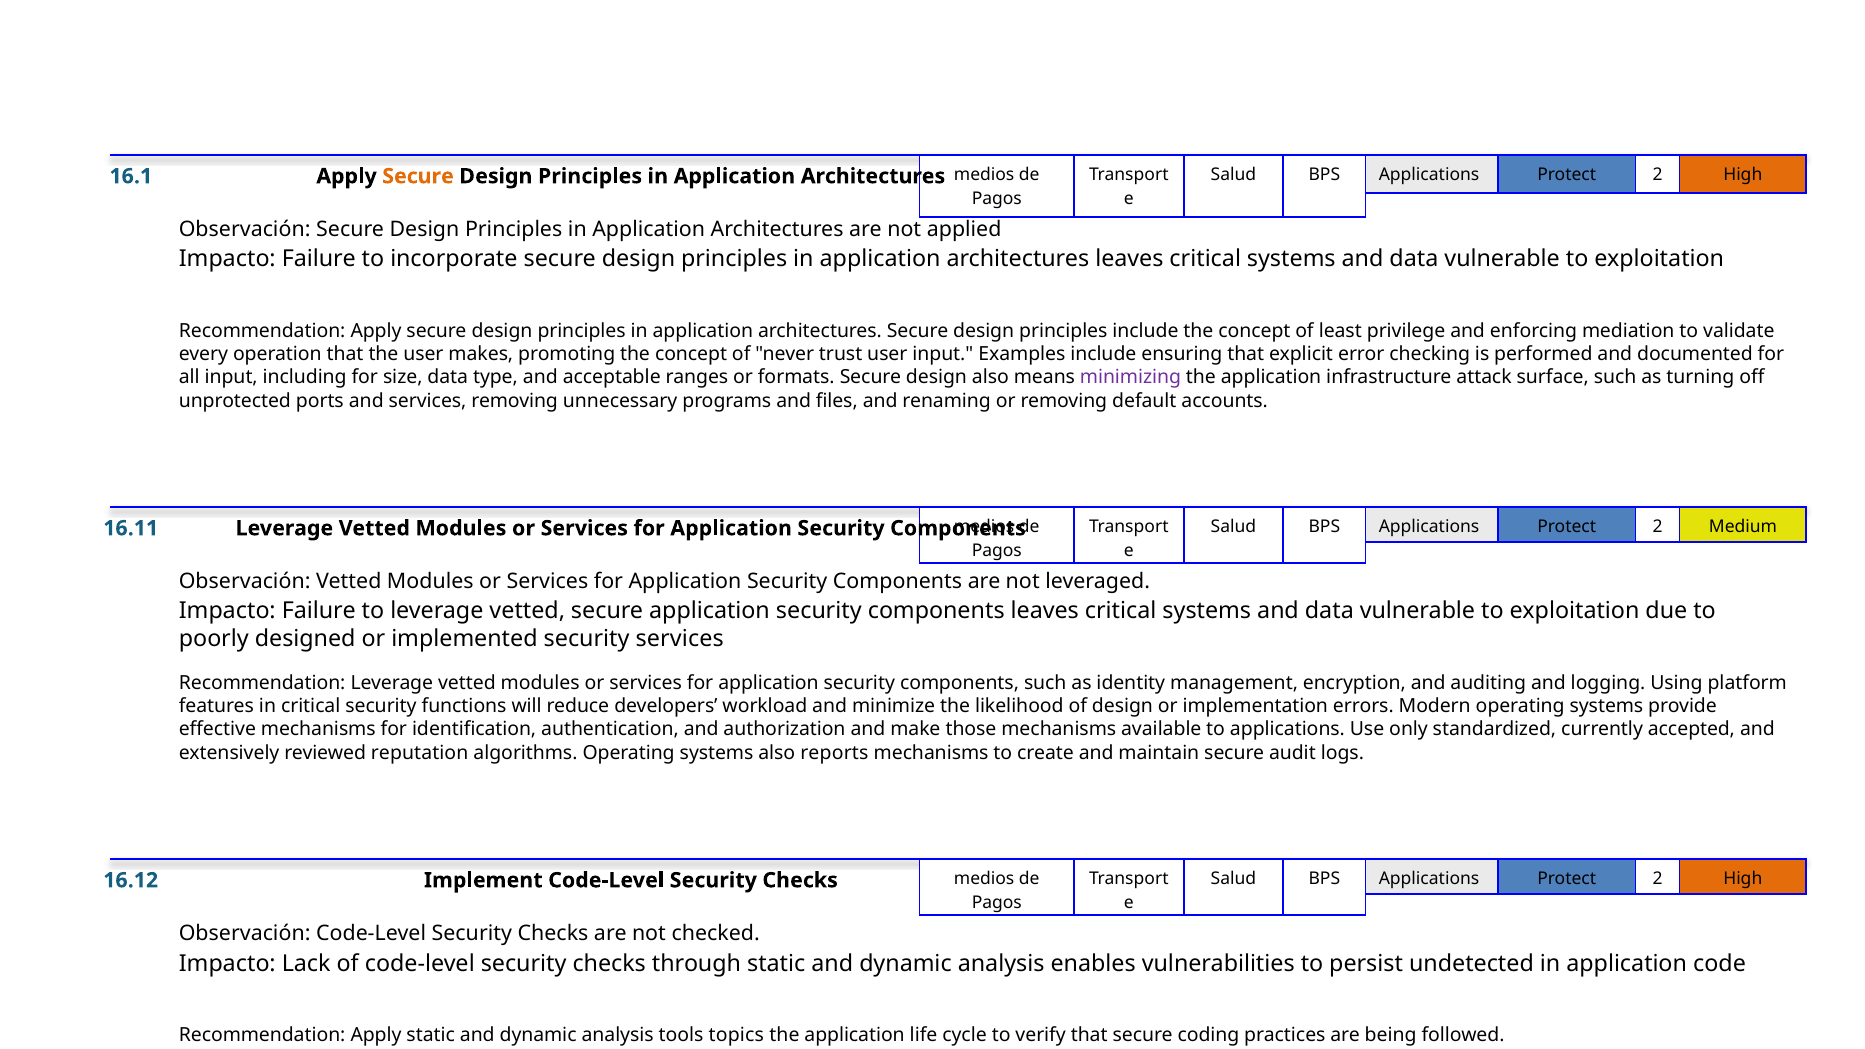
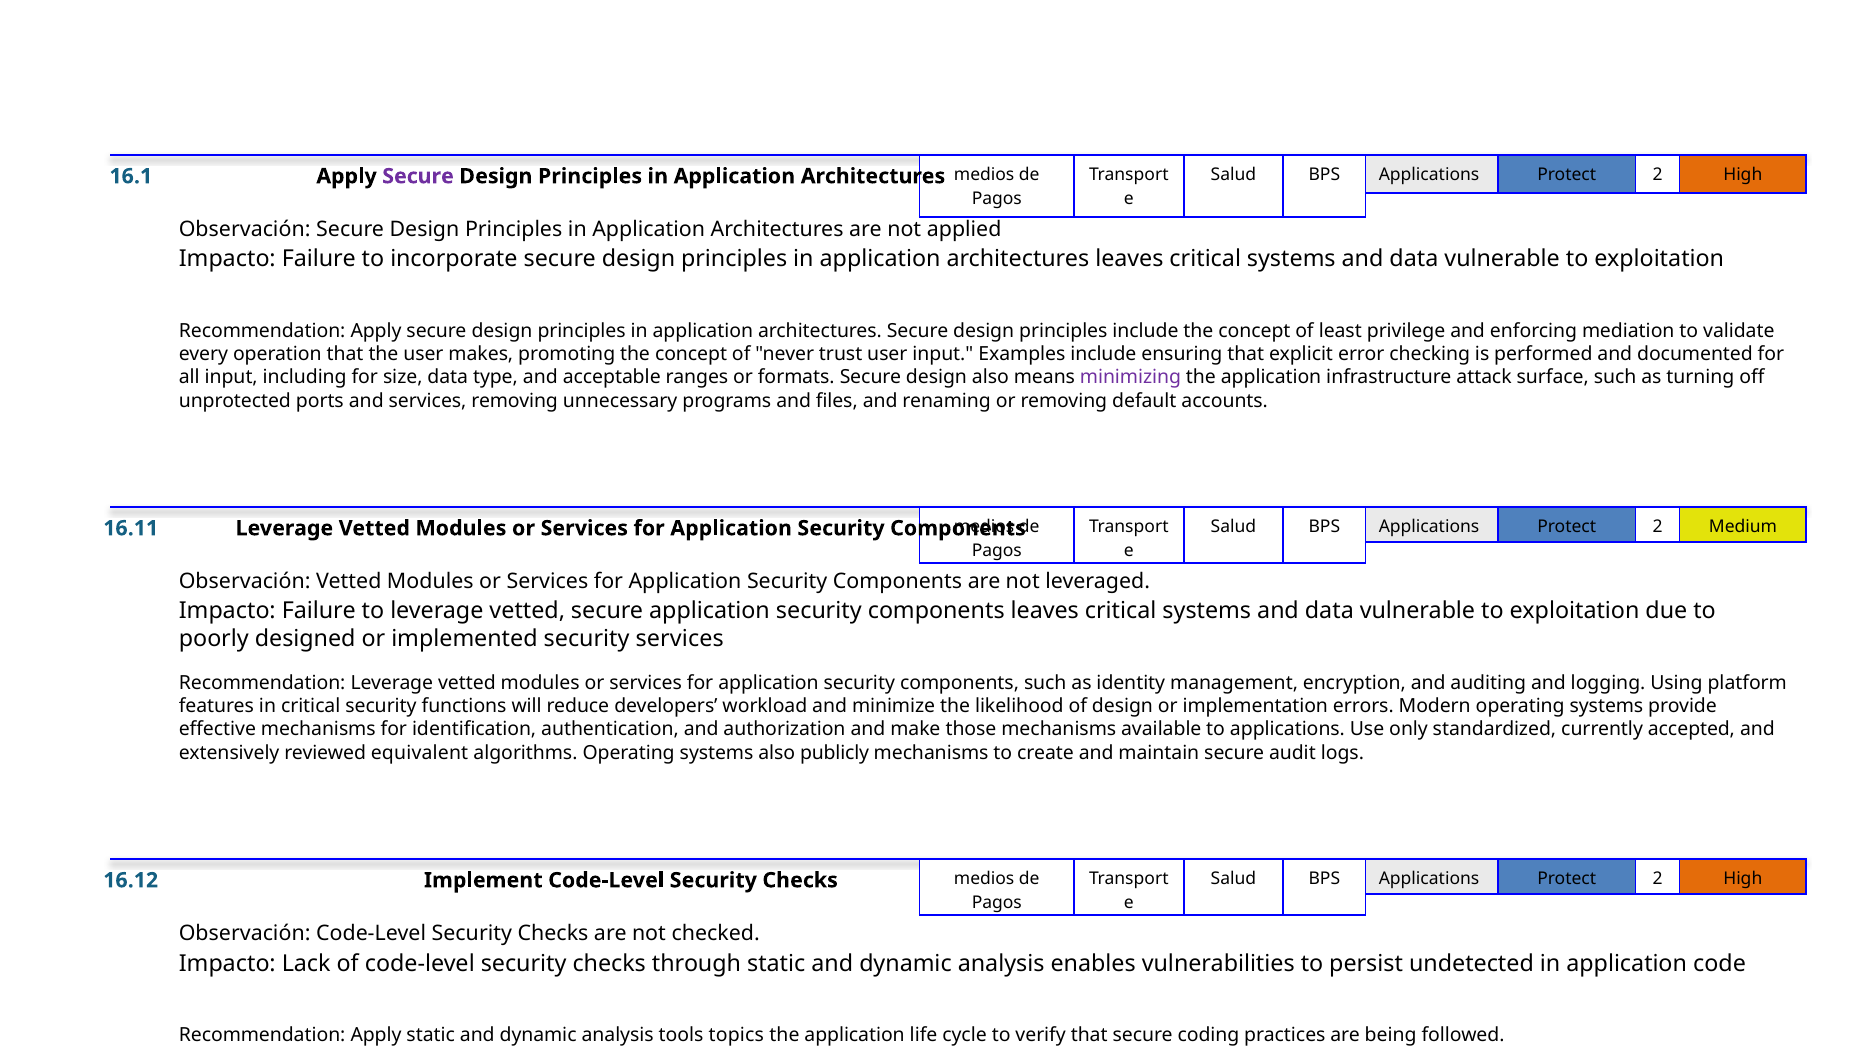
Secure at (418, 176) colour: orange -> purple
reputation: reputation -> equivalent
reports: reports -> publicly
